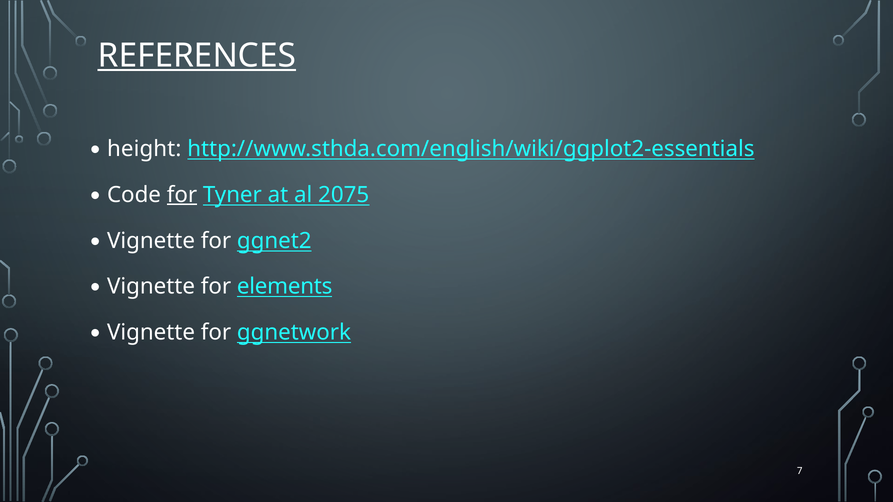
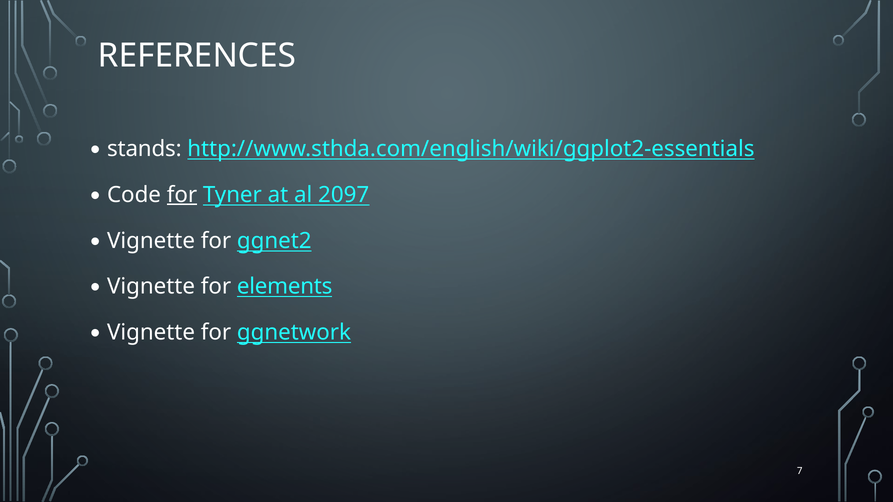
REFERENCES underline: present -> none
height: height -> stands
2075: 2075 -> 2097
